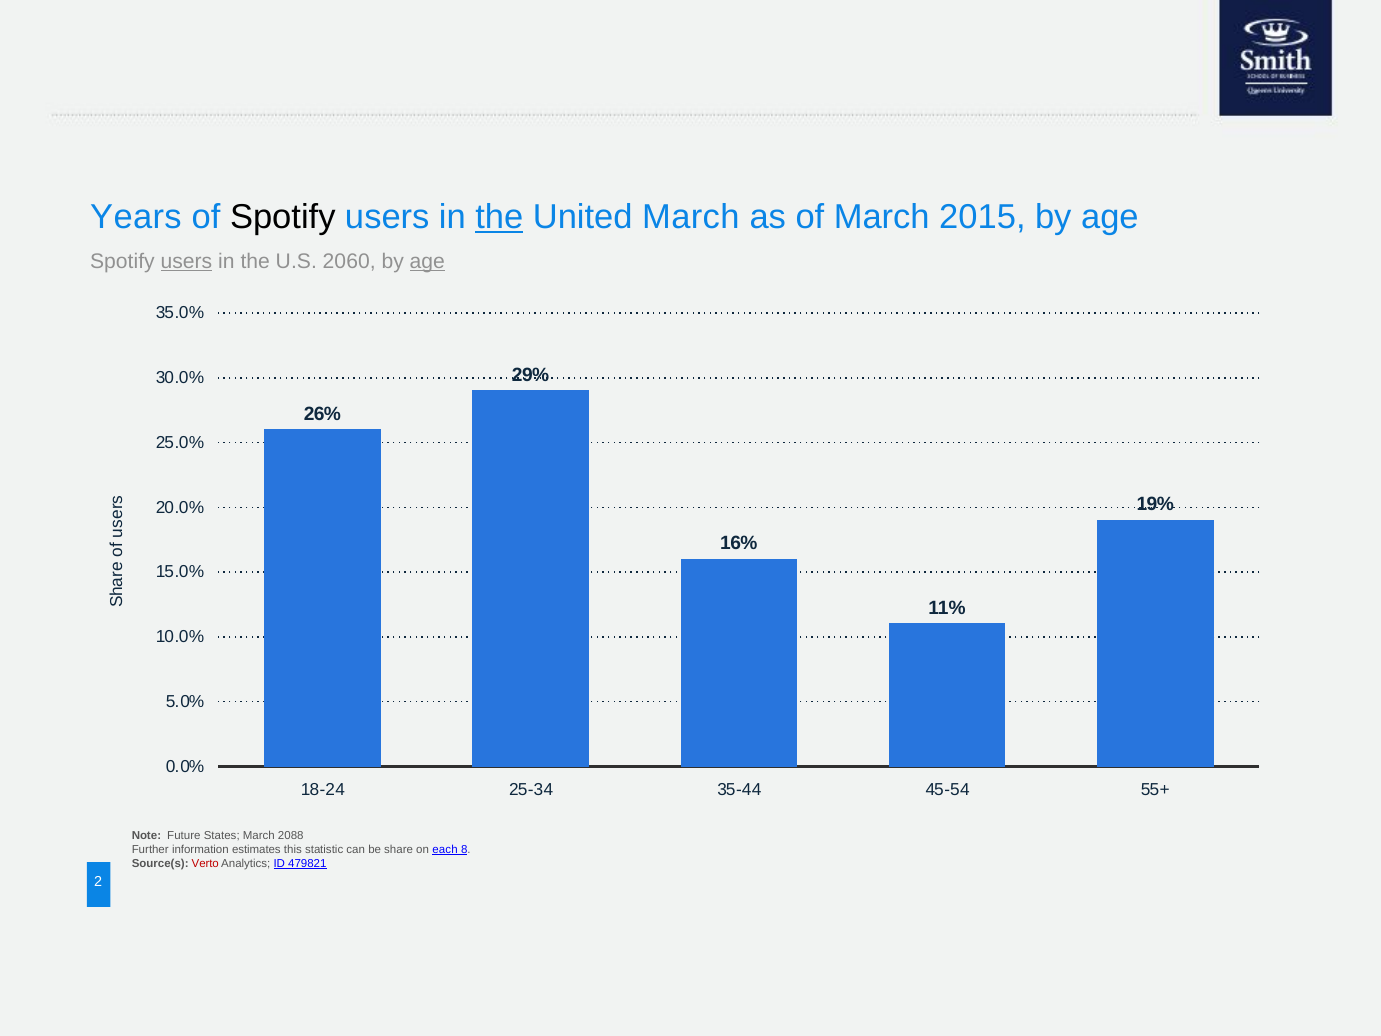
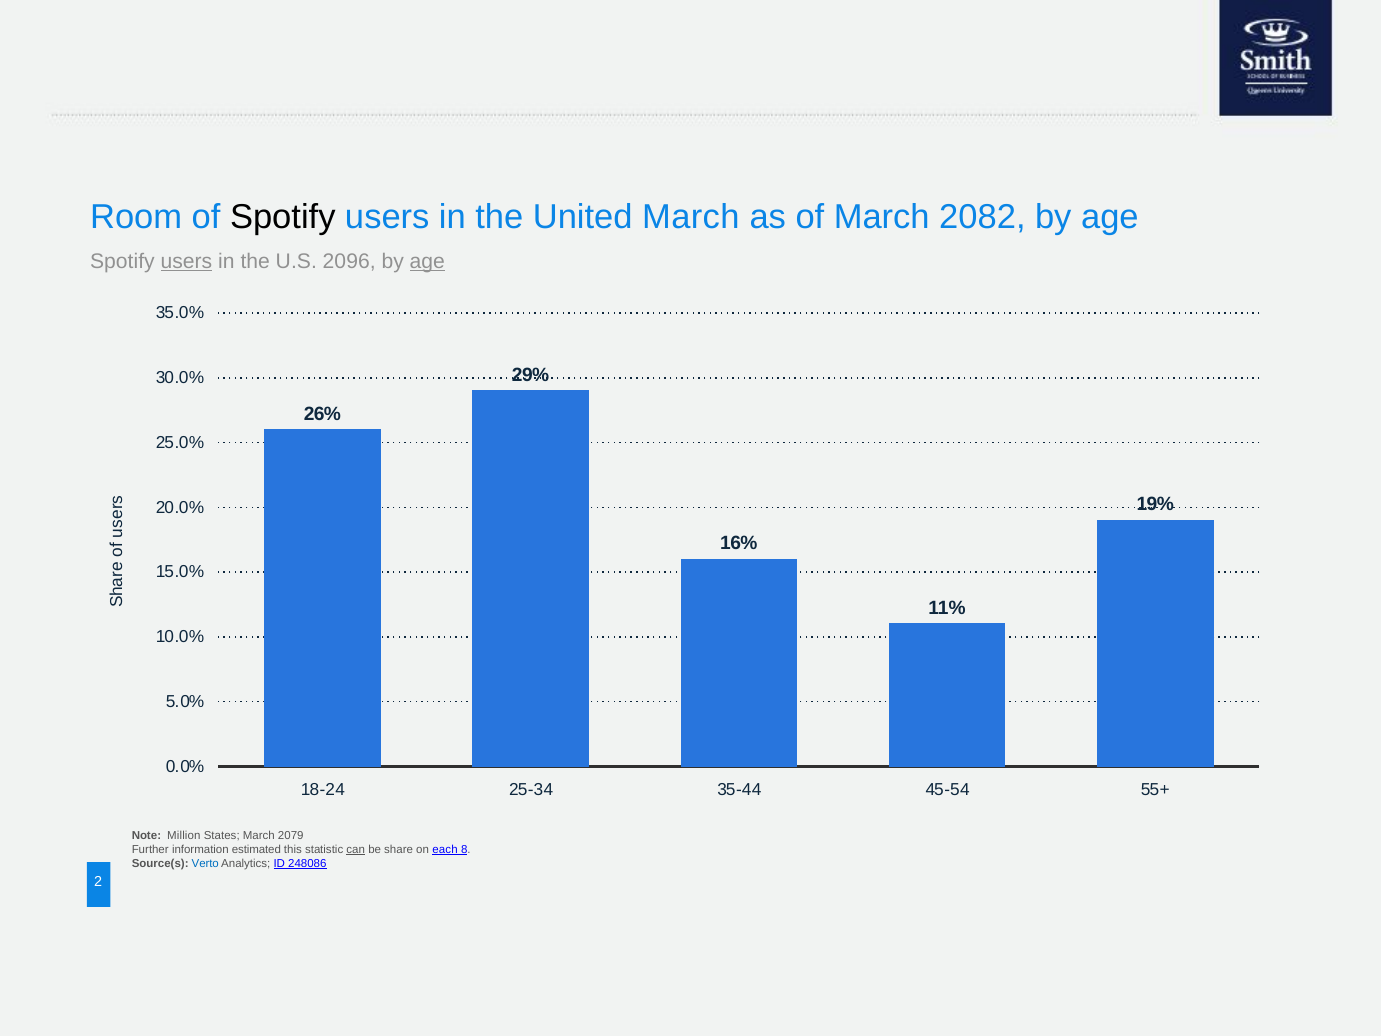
Years: Years -> Room
the at (499, 217) underline: present -> none
2015: 2015 -> 2082
2060: 2060 -> 2096
Future: Future -> Million
2088: 2088 -> 2079
estimates: estimates -> estimated
can underline: none -> present
Verto colour: red -> blue
479821: 479821 -> 248086
